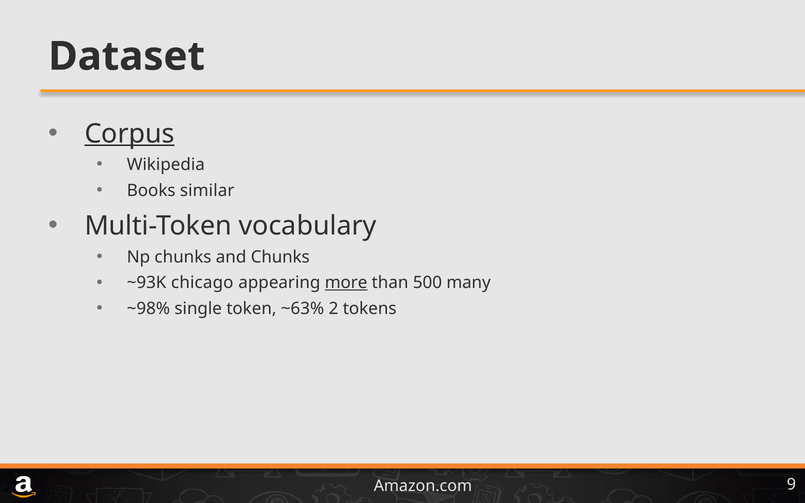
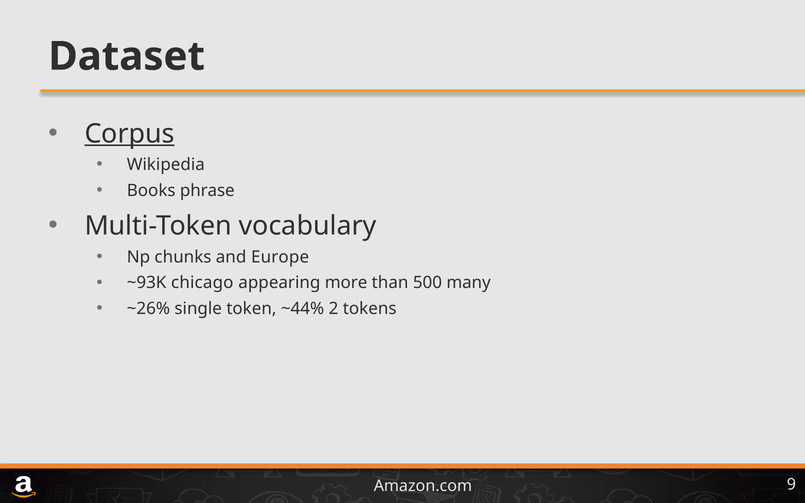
similar: similar -> phrase
and Chunks: Chunks -> Europe
more underline: present -> none
~98%: ~98% -> ~26%
~63%: ~63% -> ~44%
